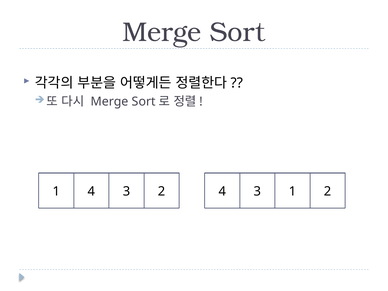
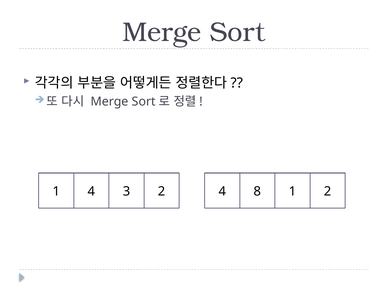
2 4 3: 3 -> 8
